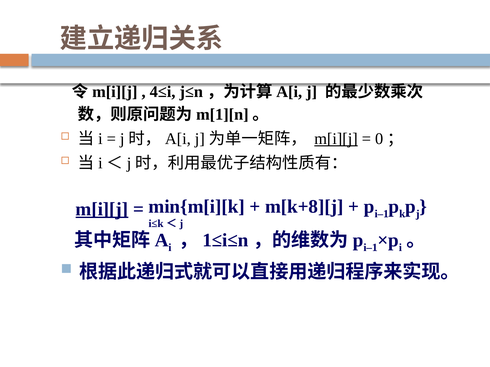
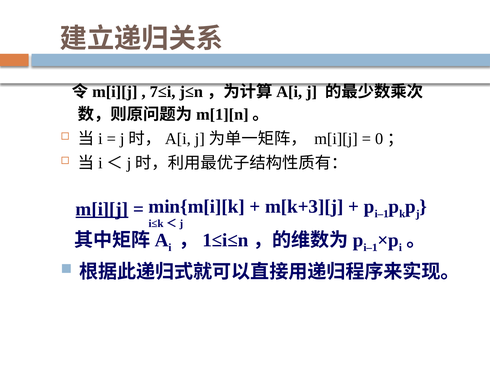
4≤i: 4≤i -> 7≤i
m[i][j at (336, 139) underline: present -> none
m[k+8][j: m[k+8][j -> m[k+3][j
